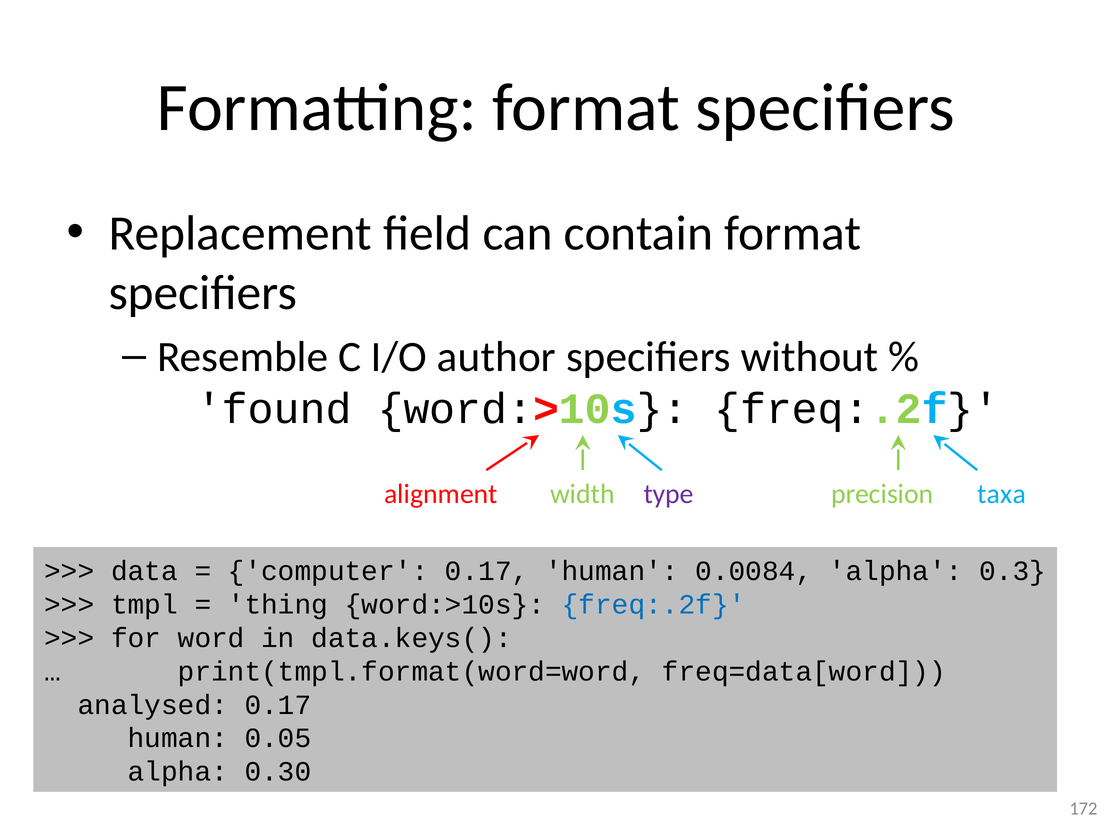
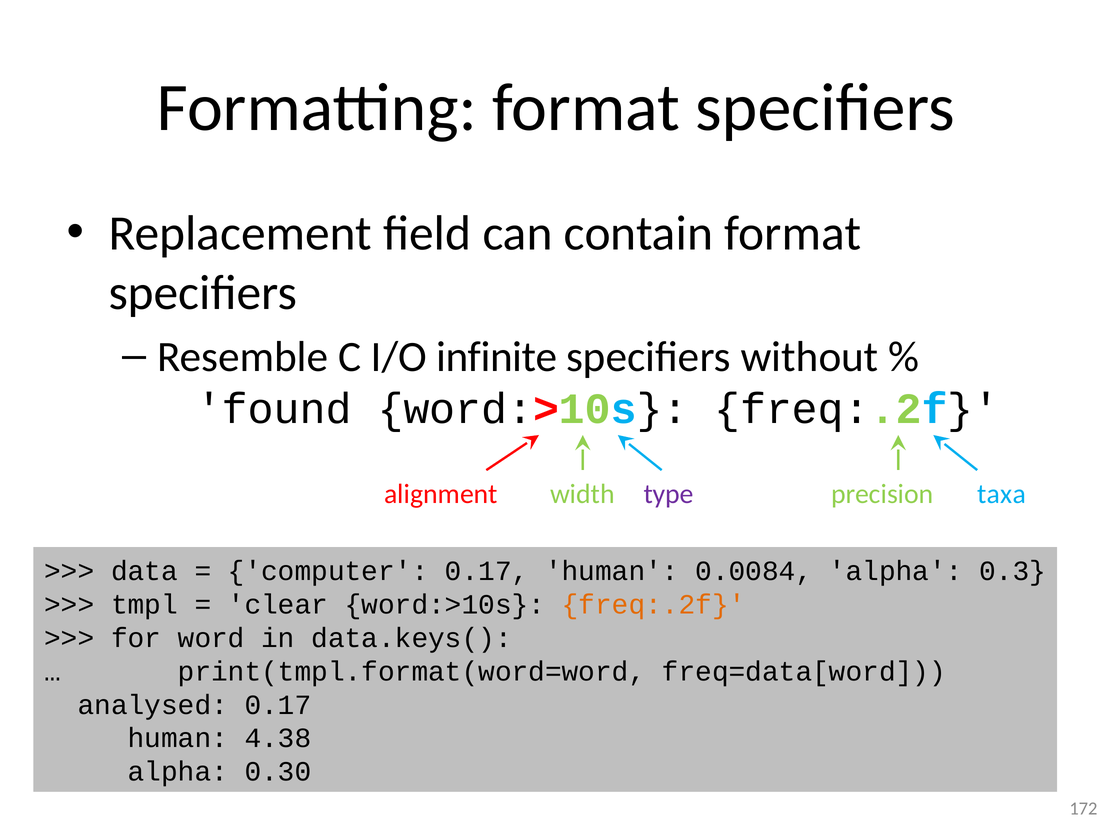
author: author -> infinite
thing: thing -> clear
freq:.2f at (654, 604) colour: blue -> orange
0.05: 0.05 -> 4.38
